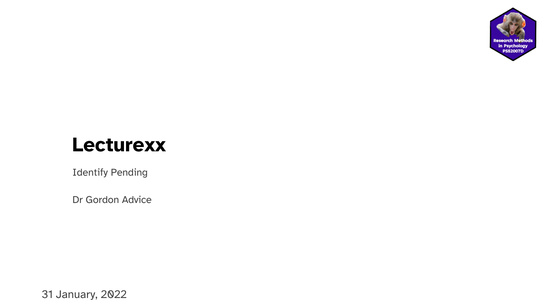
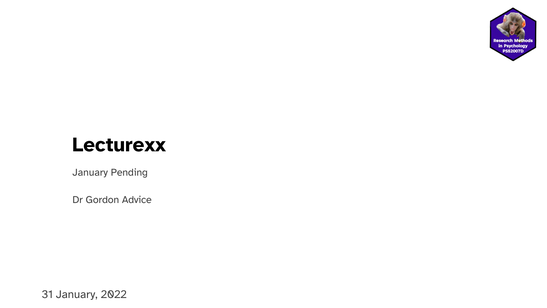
Identify at (90, 172): Identify -> January
